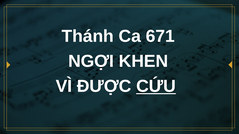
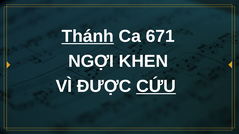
Thánh underline: none -> present
